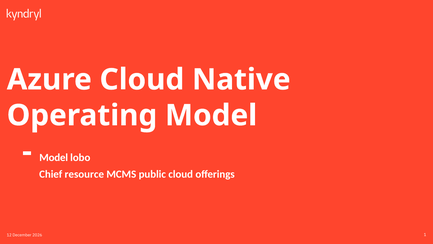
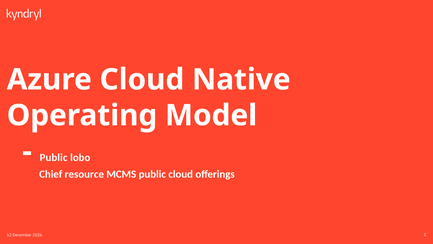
Model at (54, 157): Model -> Public
